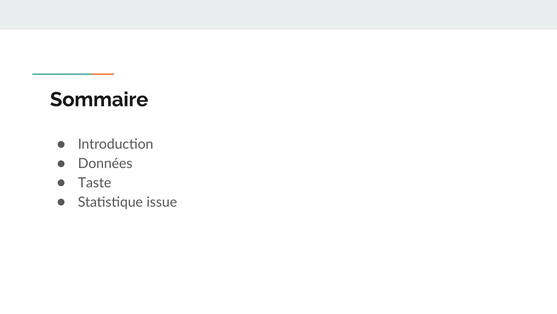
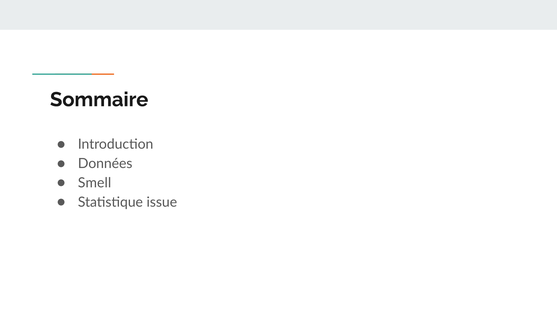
Taste: Taste -> Smell
